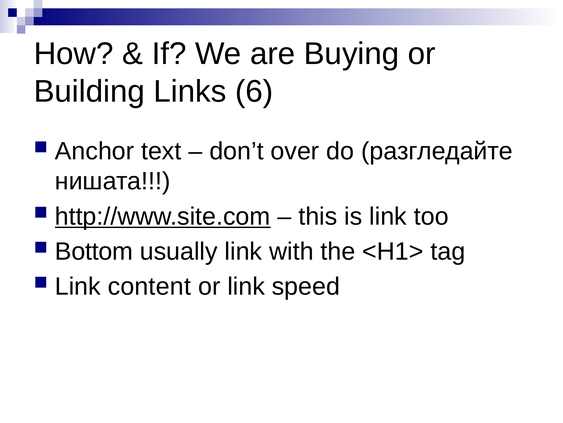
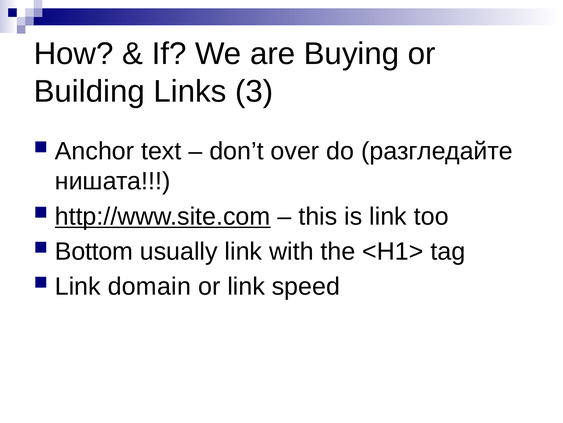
6: 6 -> 3
content: content -> domain
